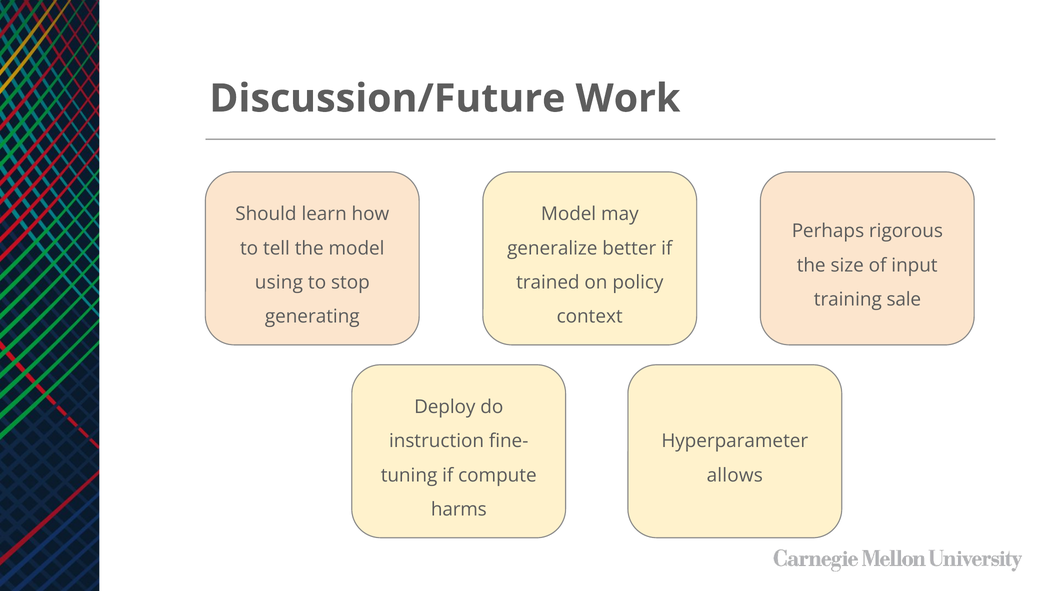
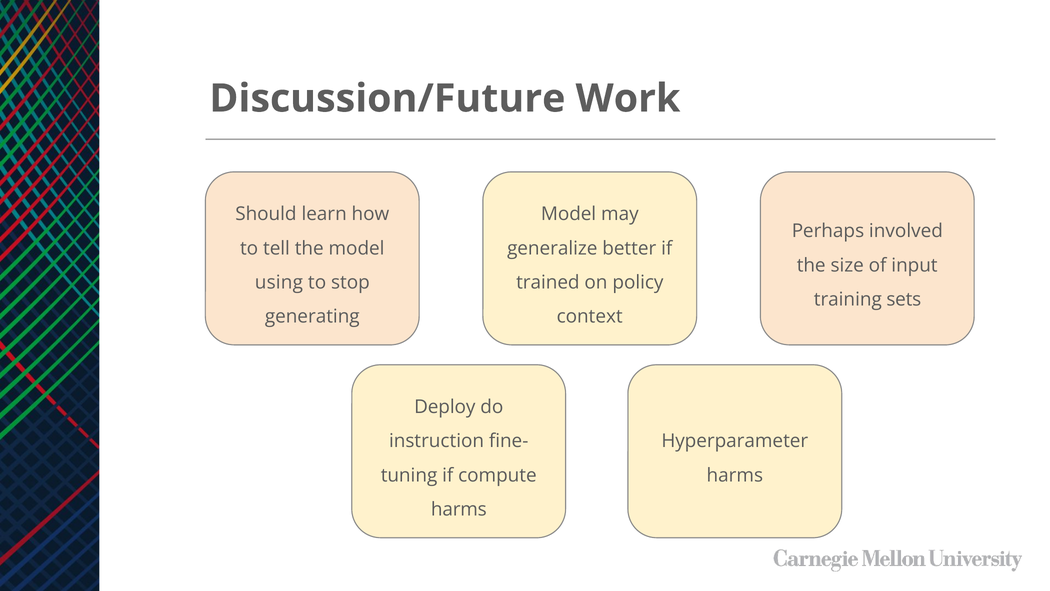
rigorous: rigorous -> involved
sale: sale -> sets
allows at (735, 475): allows -> harms
